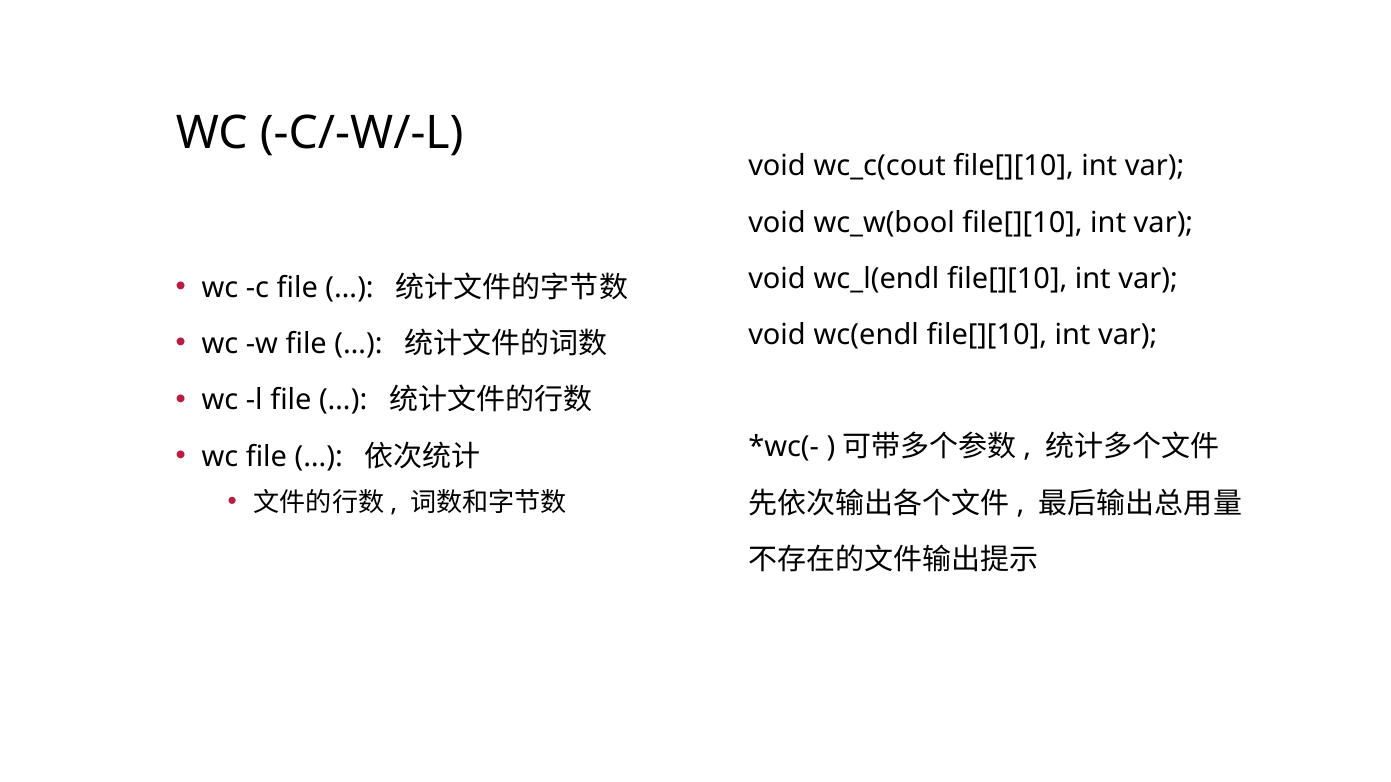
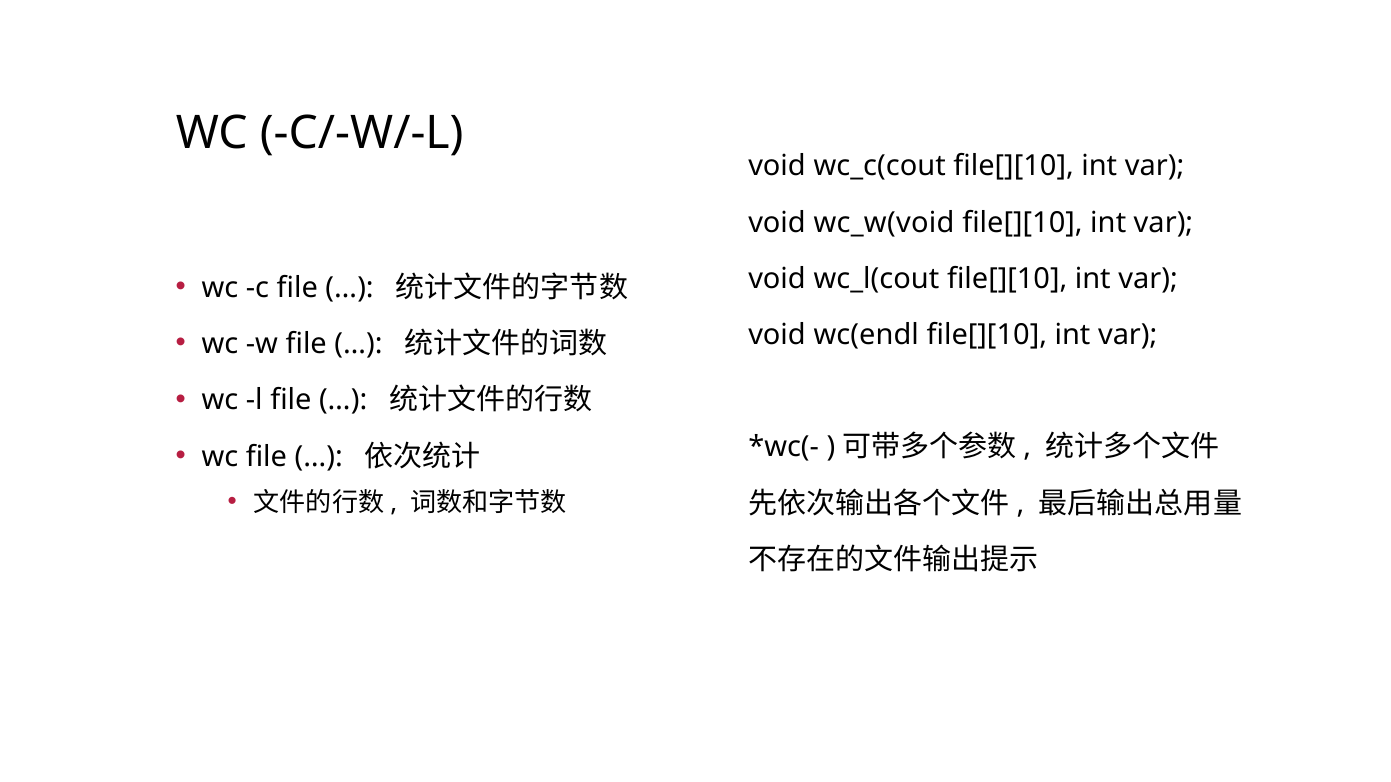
wc_w(bool: wc_w(bool -> wc_w(void
wc_l(endl: wc_l(endl -> wc_l(cout
